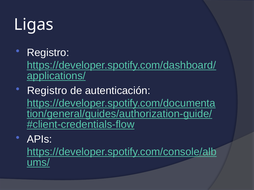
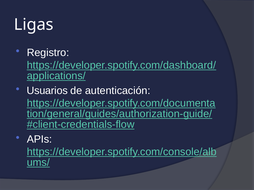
Registro at (47, 91): Registro -> Usuarios
